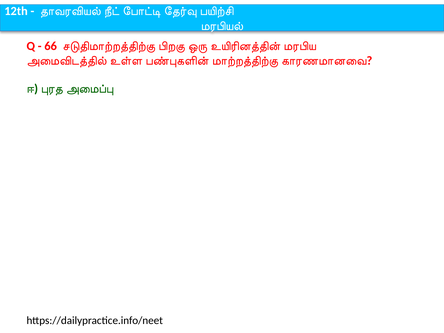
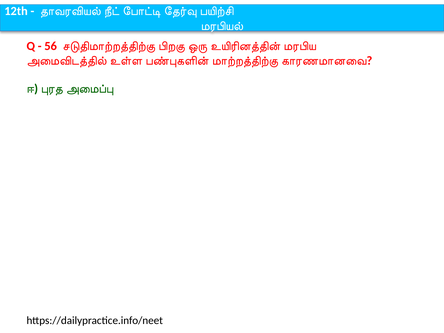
66: 66 -> 56
